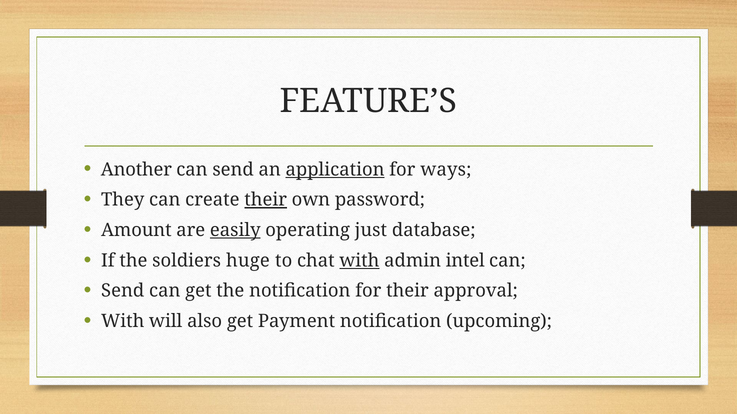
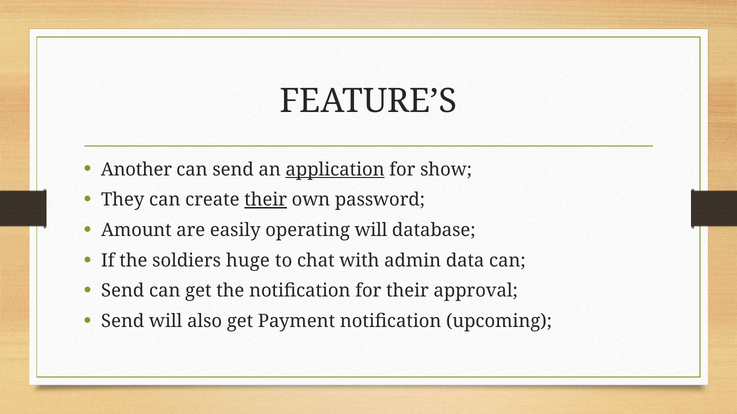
ways: ways -> show
easily underline: present -> none
operating just: just -> will
with at (359, 261) underline: present -> none
intel: intel -> data
With at (123, 322): With -> Send
